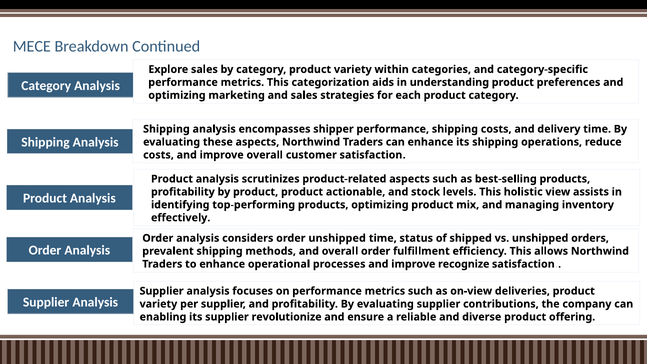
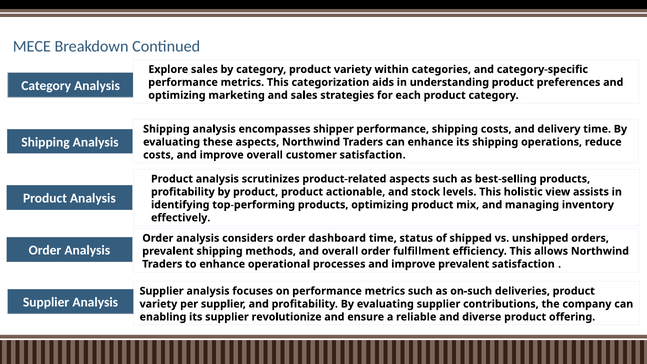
order unshipped: unshipped -> dashboard
improve recognize: recognize -> prevalent
on-view: on-view -> on-such
